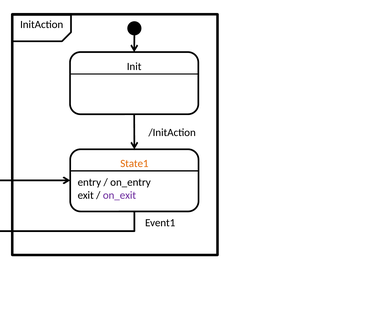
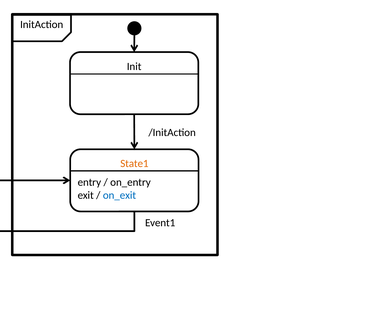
on_exit colour: purple -> blue
